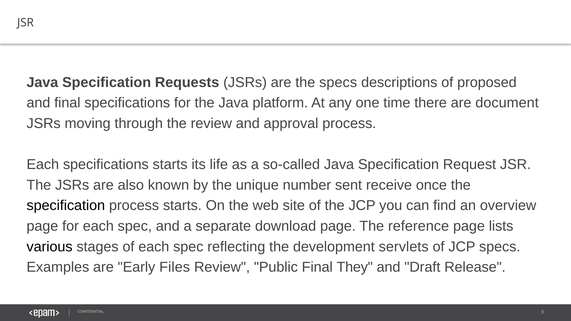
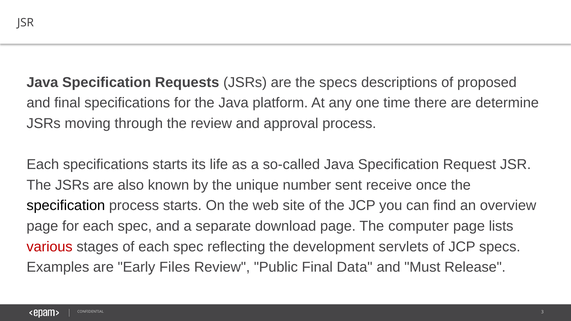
document: document -> determine
reference: reference -> computer
various colour: black -> red
They: They -> Data
Draft: Draft -> Must
